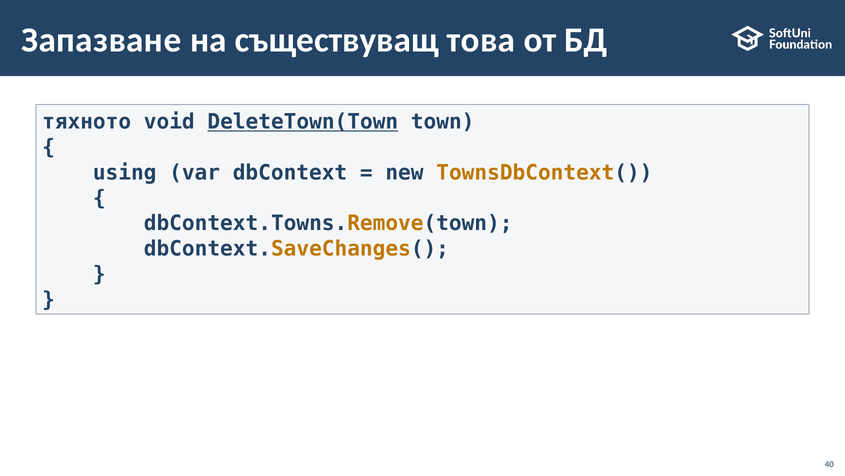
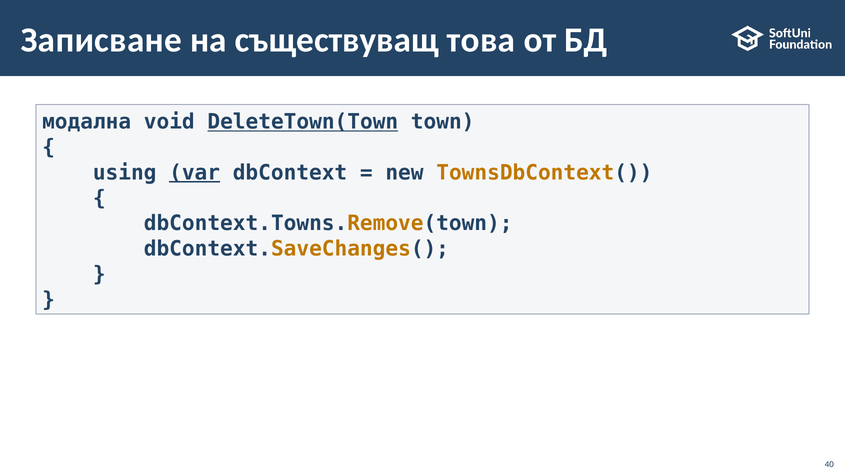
Запазване: Запазване -> Записване
тяхното: тяхното -> модална
var underline: none -> present
